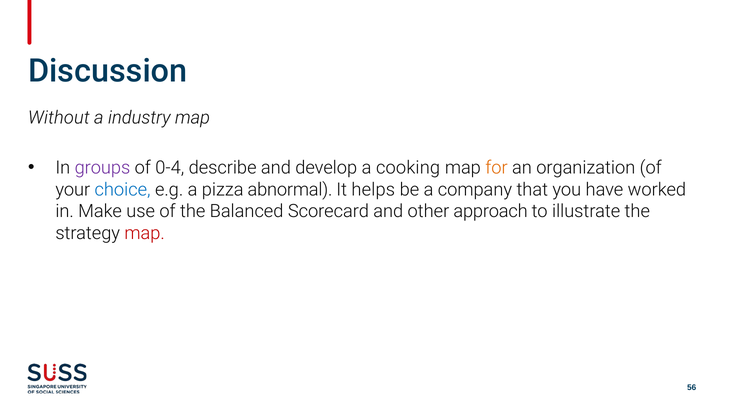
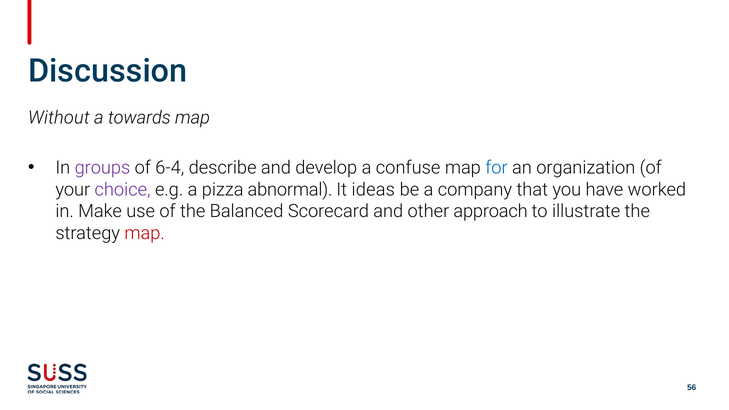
industry: industry -> towards
0-4: 0-4 -> 6-4
cooking: cooking -> confuse
for colour: orange -> blue
choice colour: blue -> purple
helps: helps -> ideas
